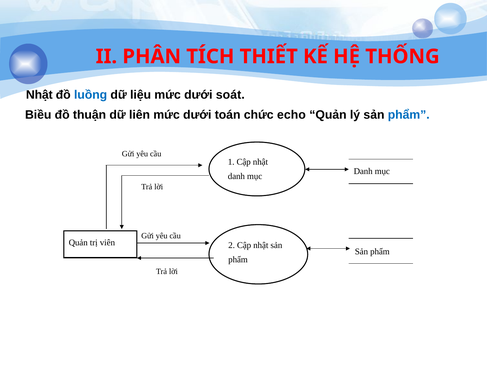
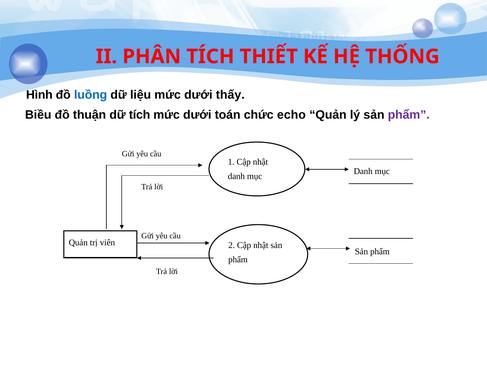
Nhật at (39, 95): Nhật -> Hình
soát: soát -> thấy
dữ liên: liên -> tích
phẩm at (409, 115) colour: blue -> purple
